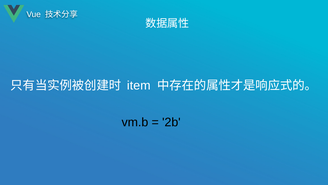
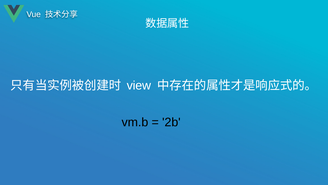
item: item -> view
